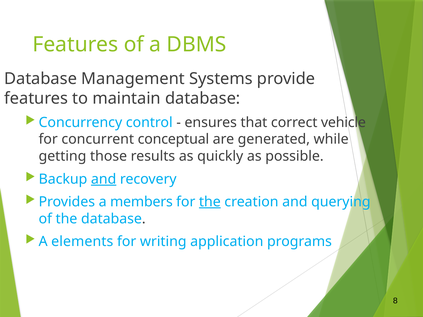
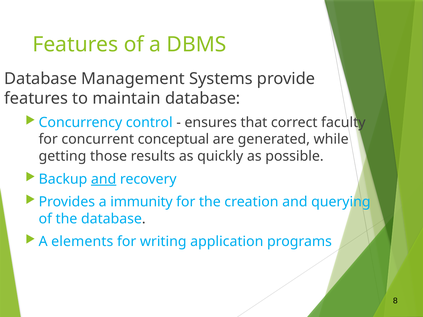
vehicle: vehicle -> faculty
members: members -> immunity
the at (210, 202) underline: present -> none
